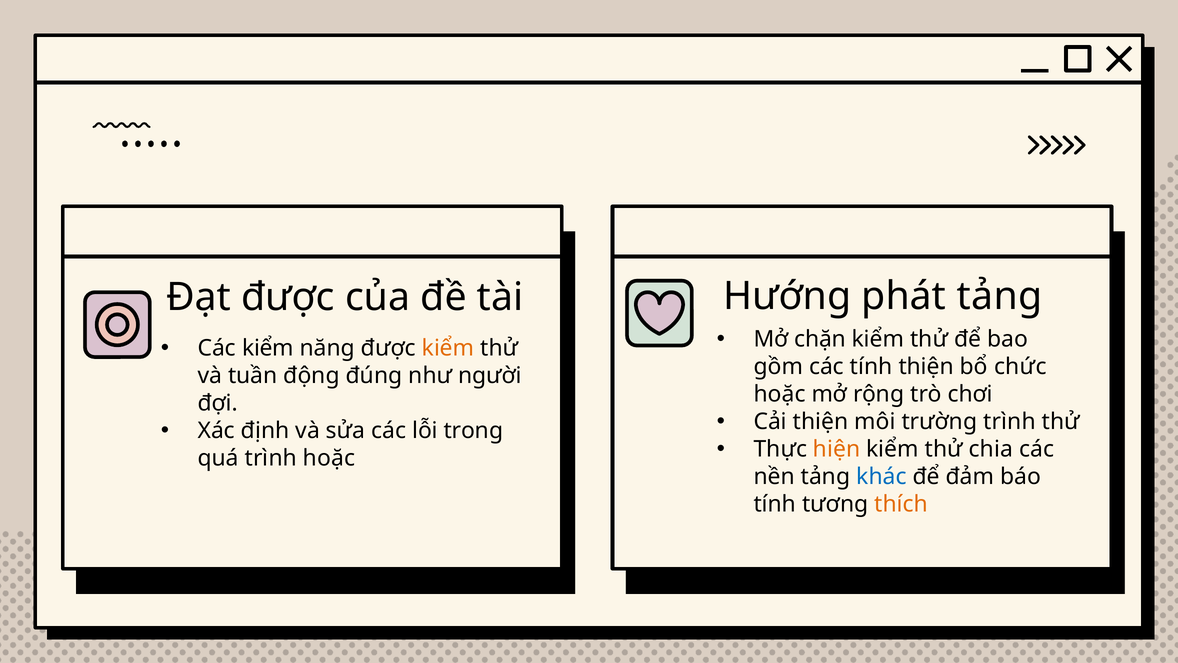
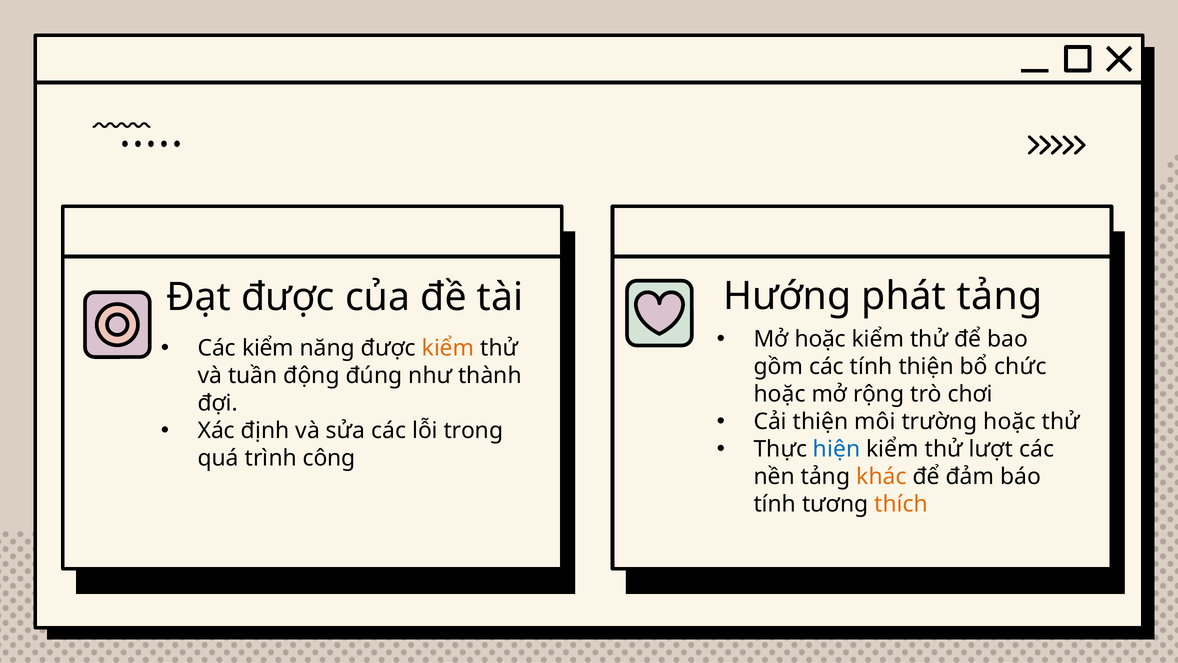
Mở chặn: chặn -> hoặc
người: người -> thành
trường trình: trình -> hoặc
hiện colour: orange -> blue
chia: chia -> lượt
trình hoặc: hoặc -> công
khác colour: blue -> orange
